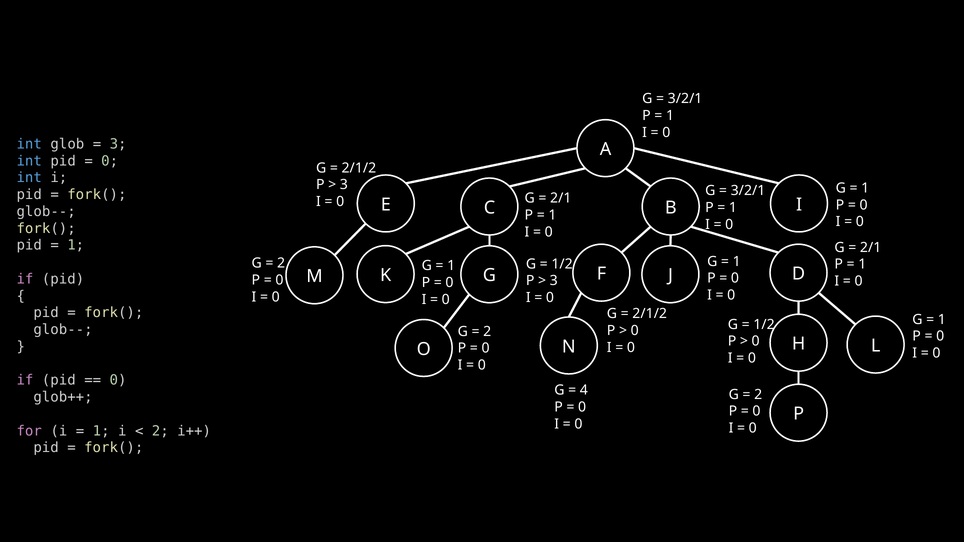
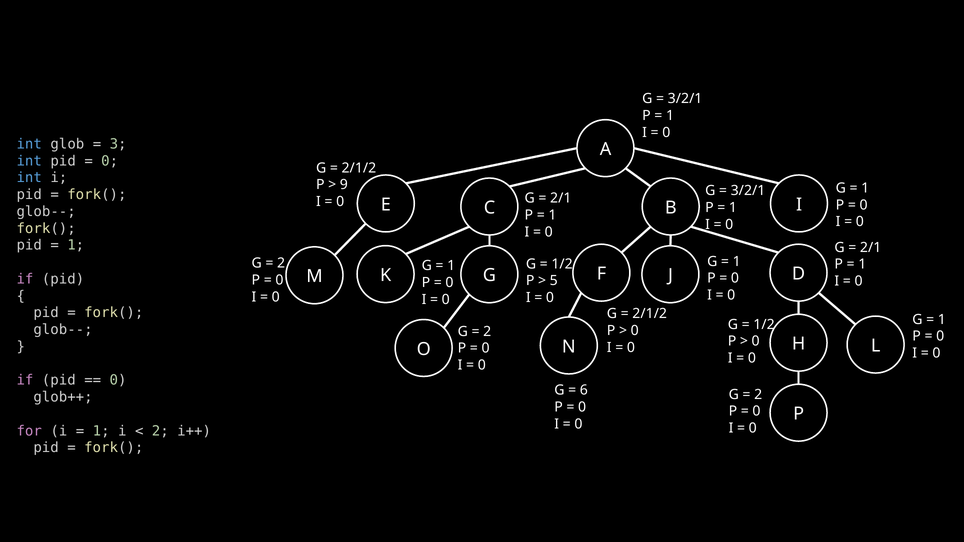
3 at (344, 185): 3 -> 9
3 at (554, 281): 3 -> 5
4: 4 -> 6
